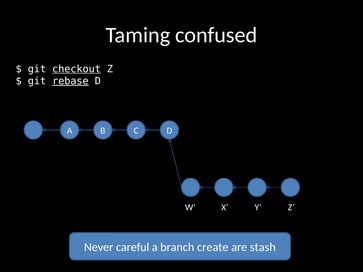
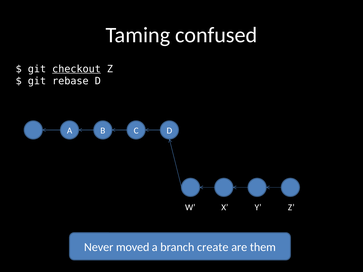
rebase underline: present -> none
careful: careful -> moved
stash: stash -> them
